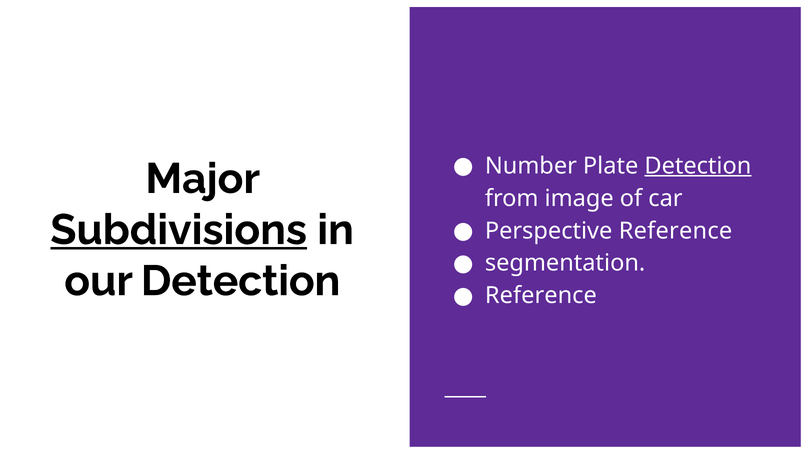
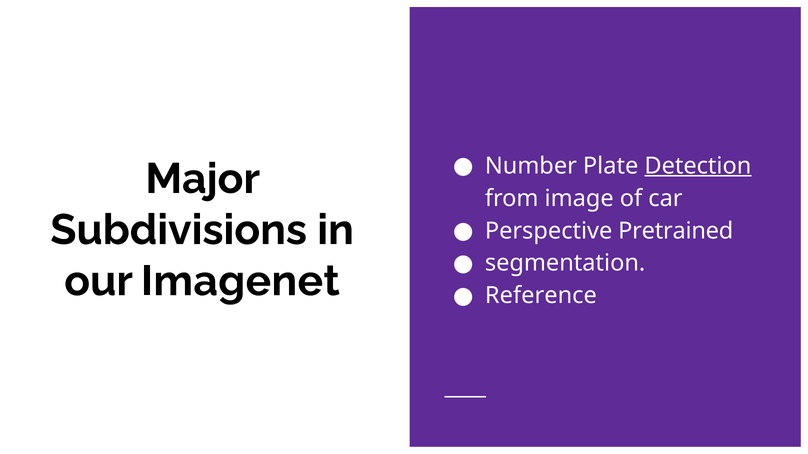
Subdivisions underline: present -> none
Perspective Reference: Reference -> Pretrained
our Detection: Detection -> Imagenet
